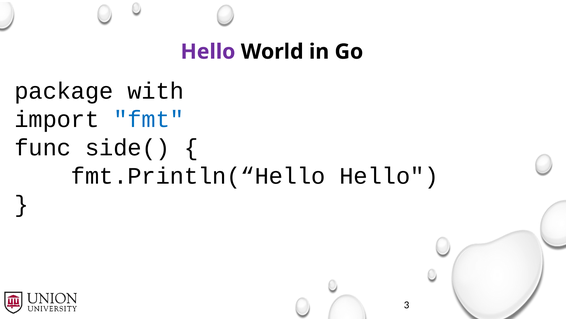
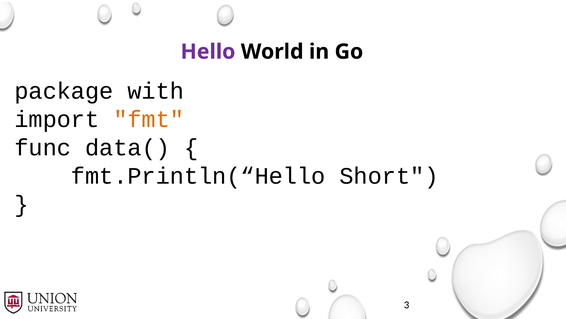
fmt colour: blue -> orange
side(: side( -> data(
fmt.Println(“Hello Hello: Hello -> Short
